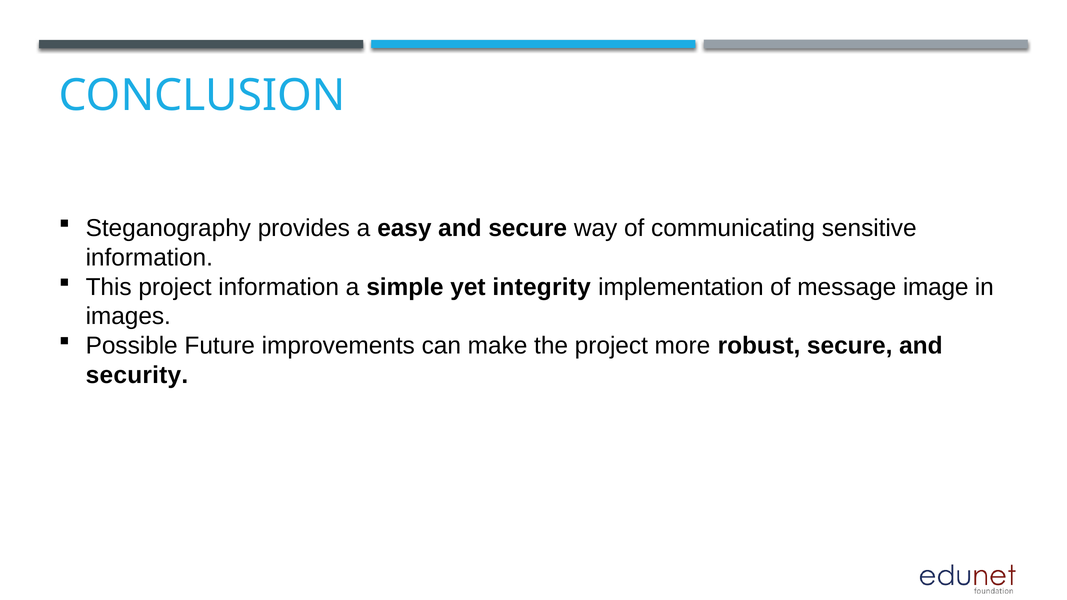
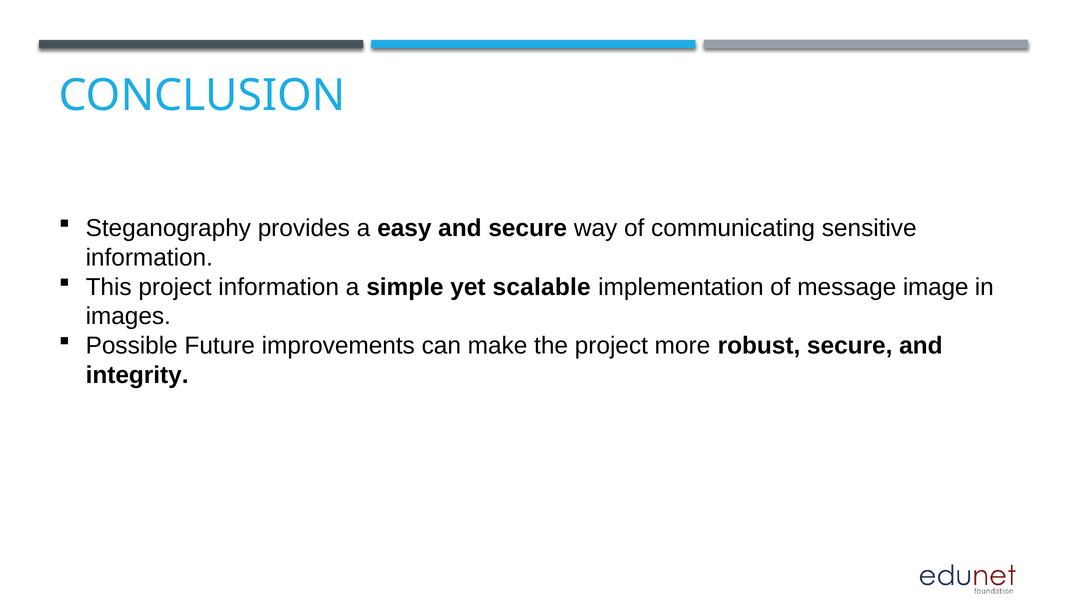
integrity: integrity -> scalable
security: security -> integrity
